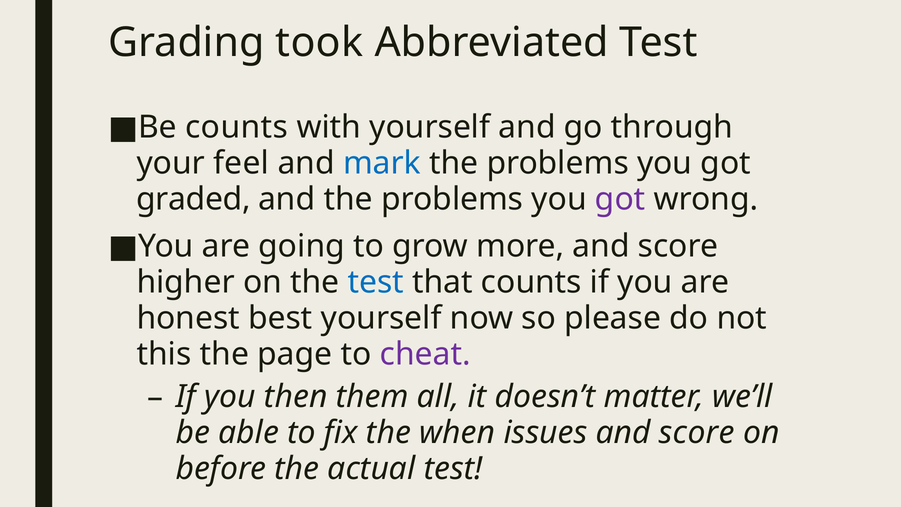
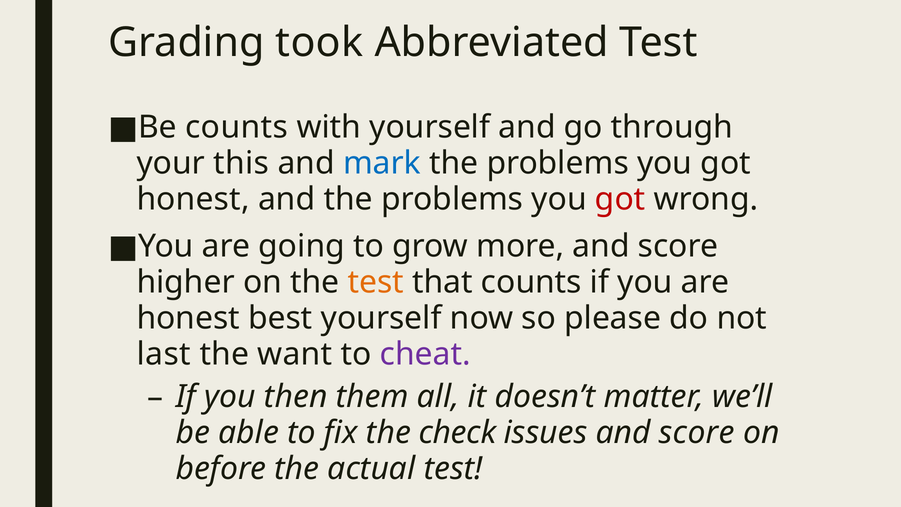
feel: feel -> this
graded at (193, 199): graded -> honest
got at (620, 199) colour: purple -> red
test at (376, 282) colour: blue -> orange
this: this -> last
page: page -> want
when: when -> check
